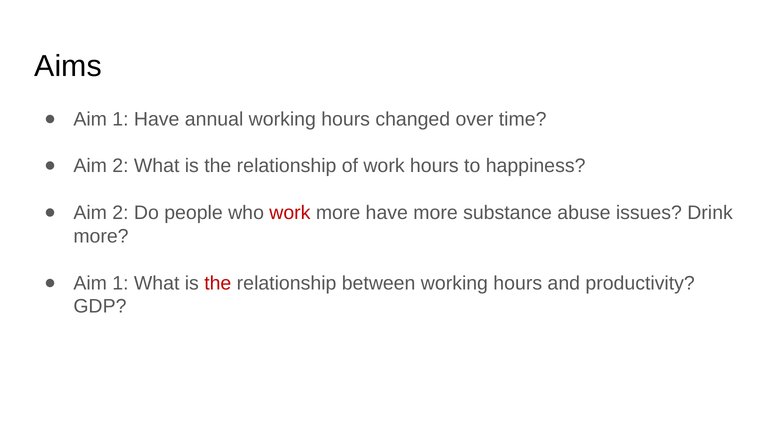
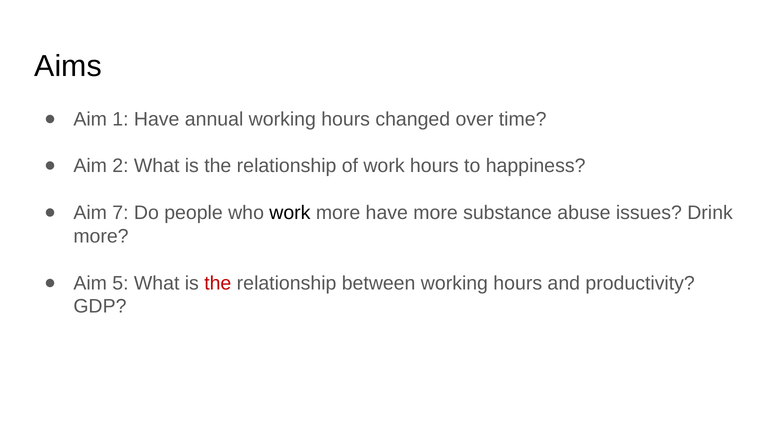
2 at (120, 213): 2 -> 7
work at (290, 213) colour: red -> black
1 at (120, 283): 1 -> 5
